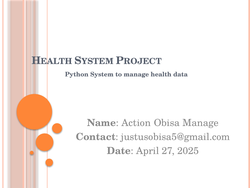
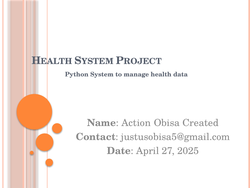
Obisa Manage: Manage -> Created
